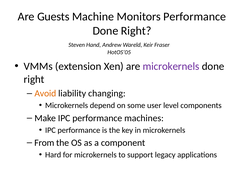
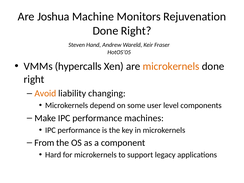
Guests: Guests -> Joshua
Monitors Performance: Performance -> Rejuvenation
extension: extension -> hypercalls
microkernels at (171, 66) colour: purple -> orange
